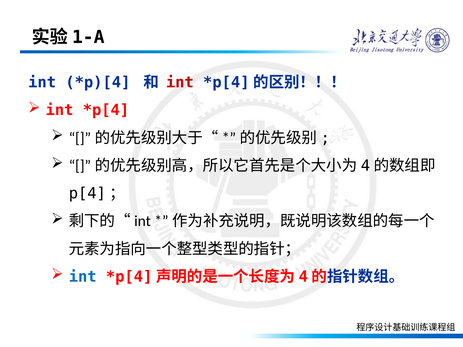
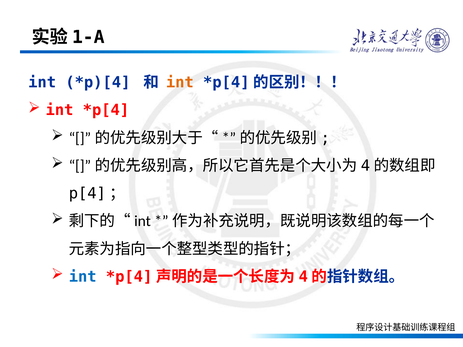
int at (180, 82) colour: red -> orange
